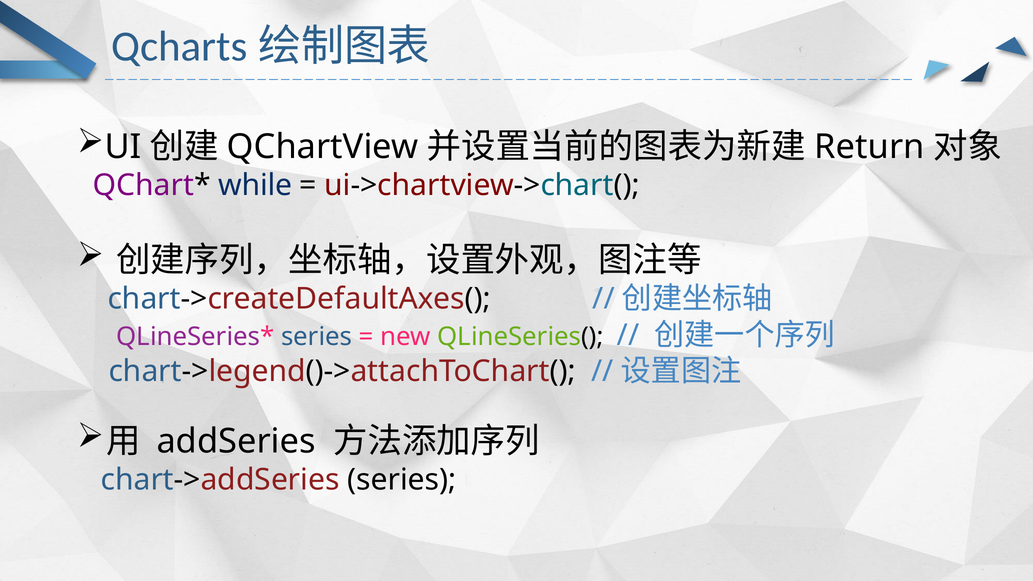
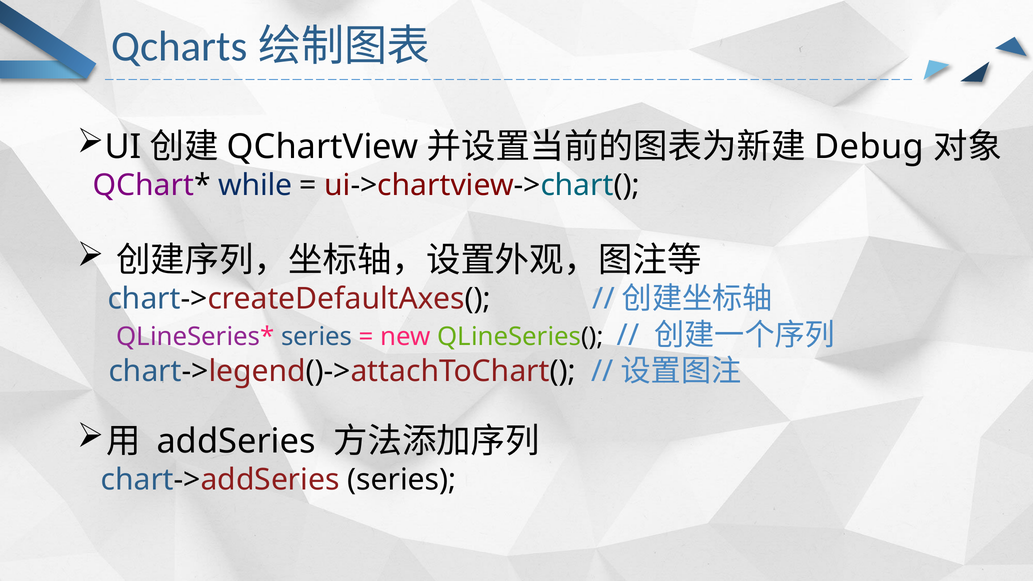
Return: Return -> Debug
